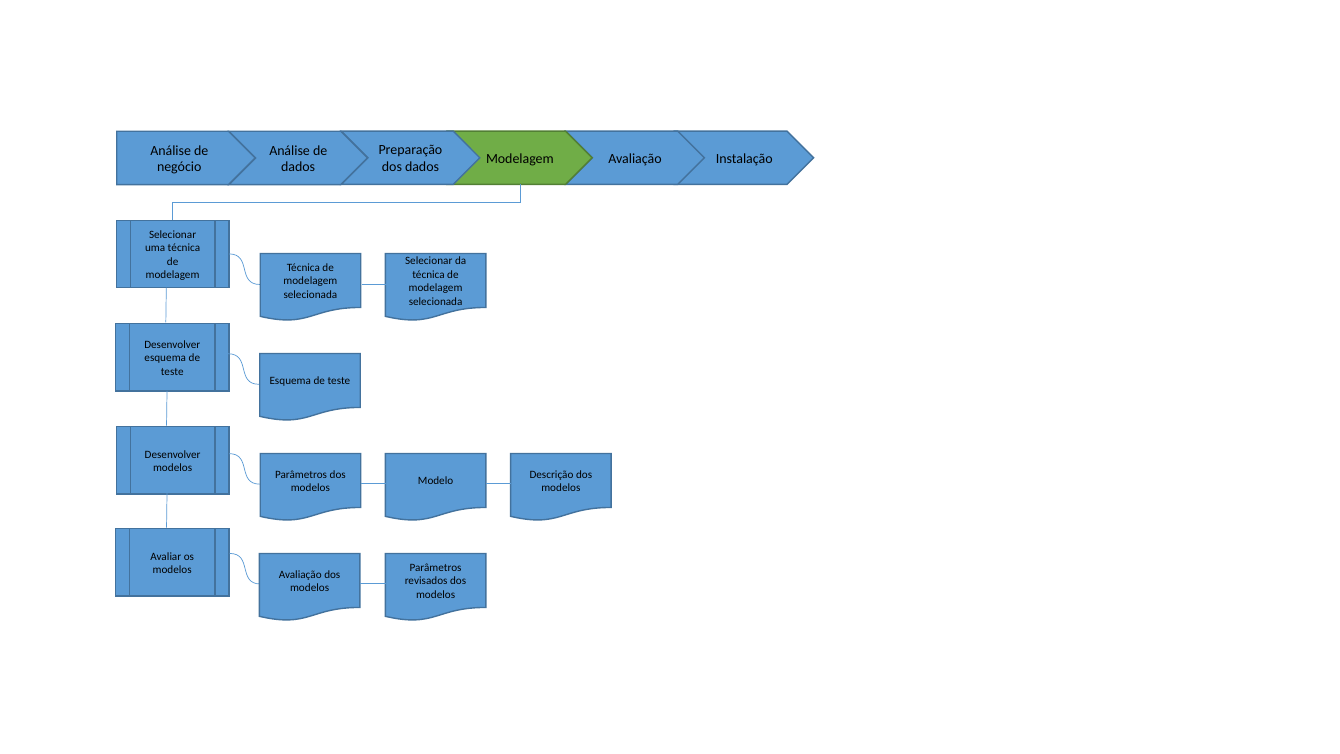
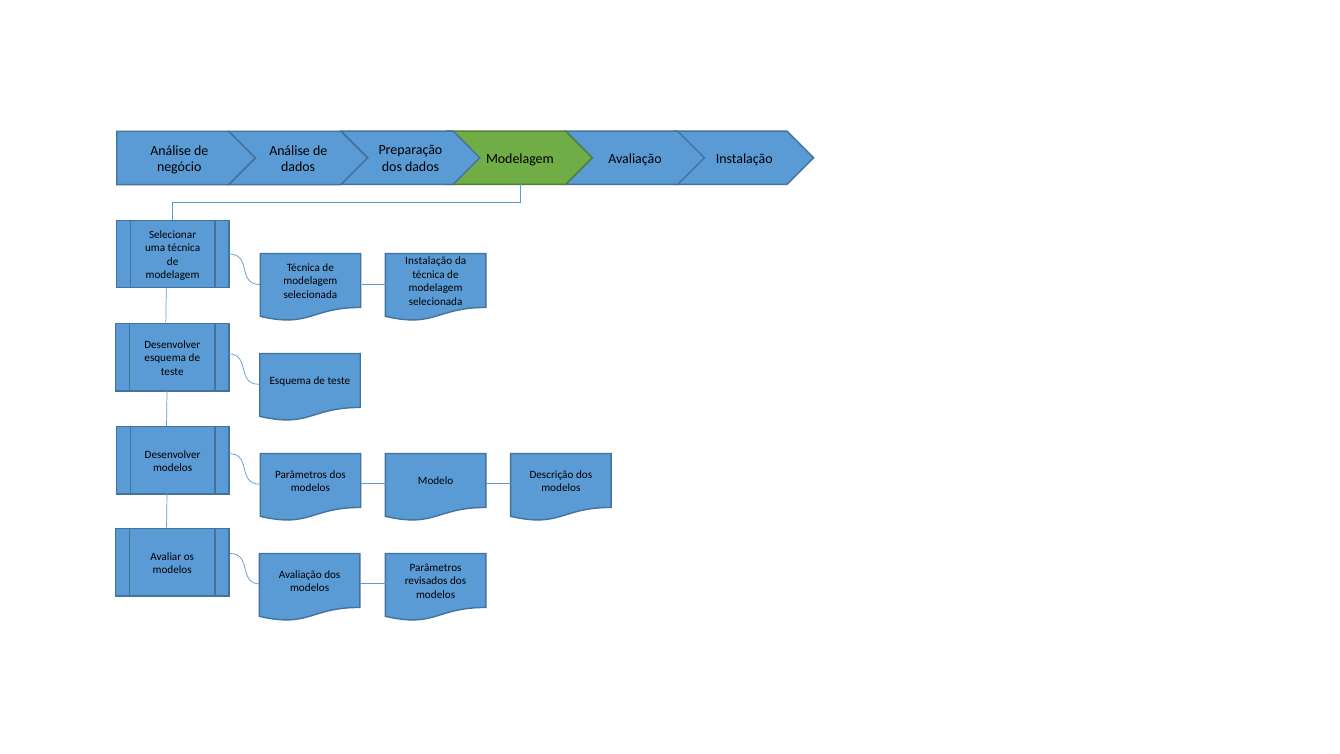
Selecionar at (429, 261): Selecionar -> Instalação
